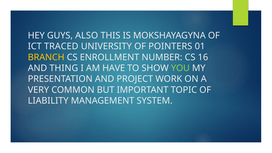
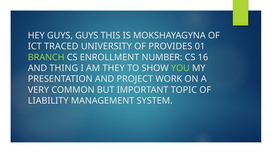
GUYS ALSO: ALSO -> GUYS
POINTERS: POINTERS -> PROVIDES
BRANCH colour: yellow -> light green
HAVE: HAVE -> THEY
